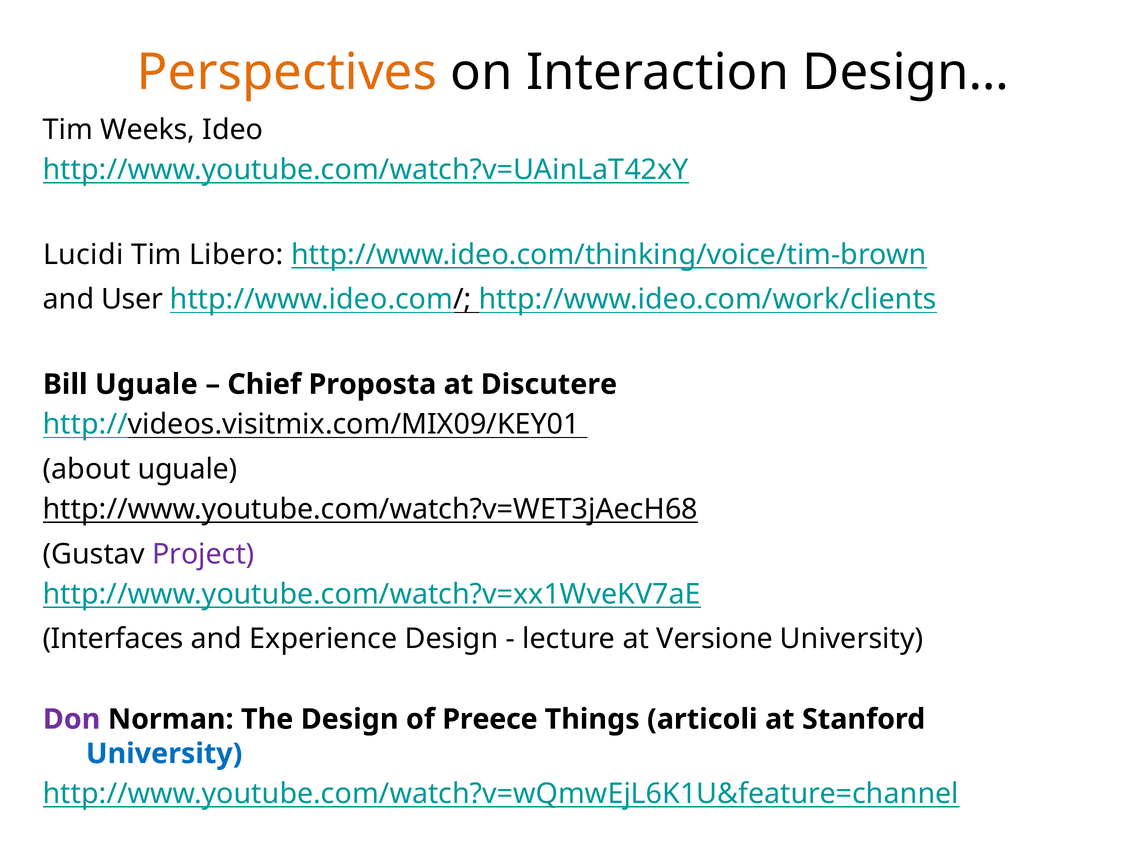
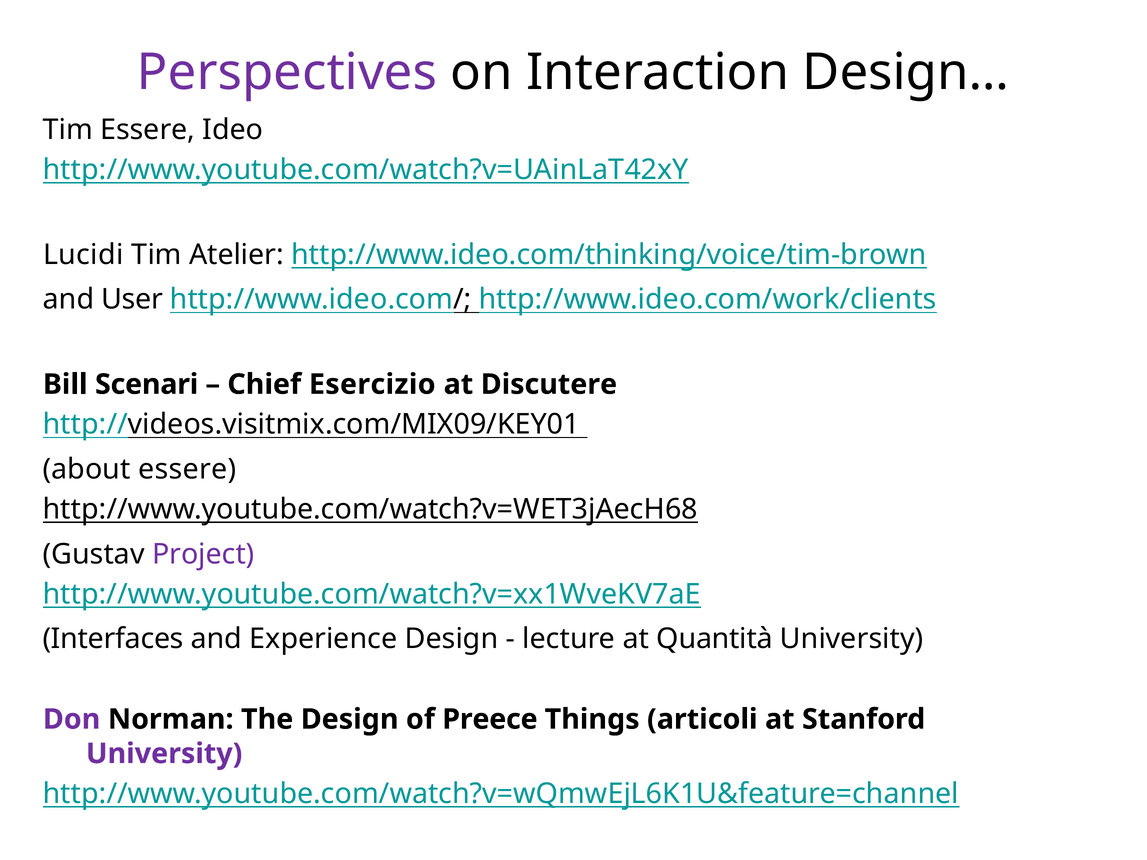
Perspectives colour: orange -> purple
Tim Weeks: Weeks -> Essere
Libero: Libero -> Atelier
Bill Uguale: Uguale -> Scenari
Proposta: Proposta -> Esercizio
about uguale: uguale -> essere
Versione: Versione -> Quantità
University at (164, 754) colour: blue -> purple
